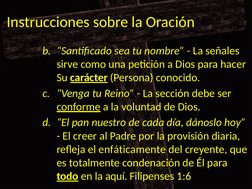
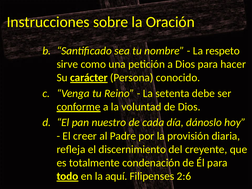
señales: señales -> respeto
sección: sección -> setenta
enfáticamente: enfáticamente -> discernimiento
1:6: 1:6 -> 2:6
